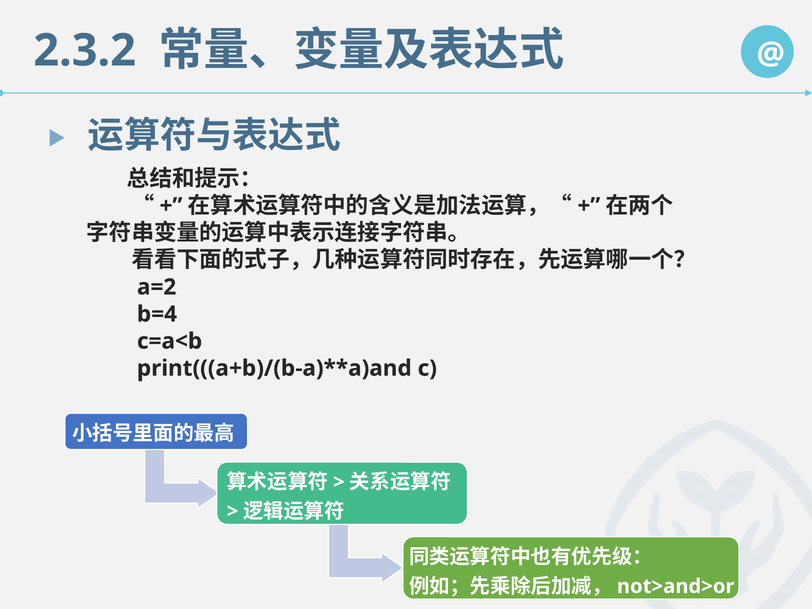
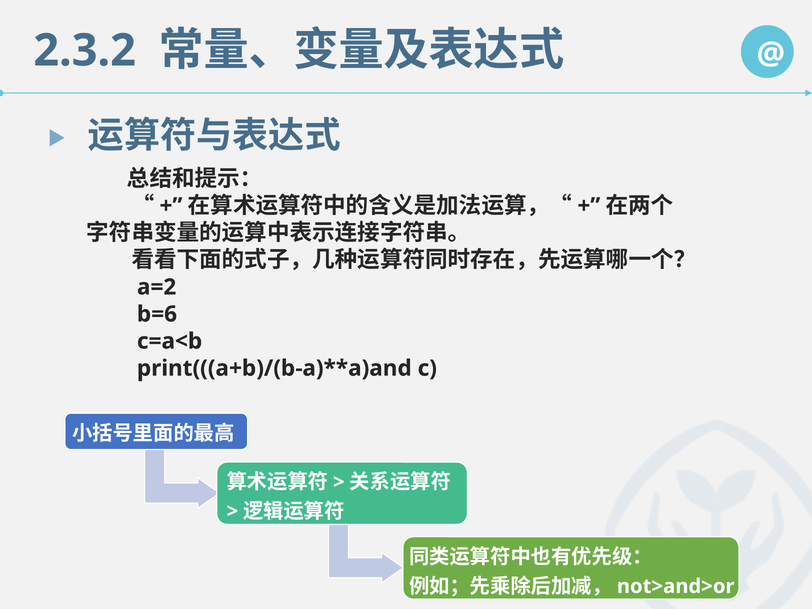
b=4: b=4 -> b=6
